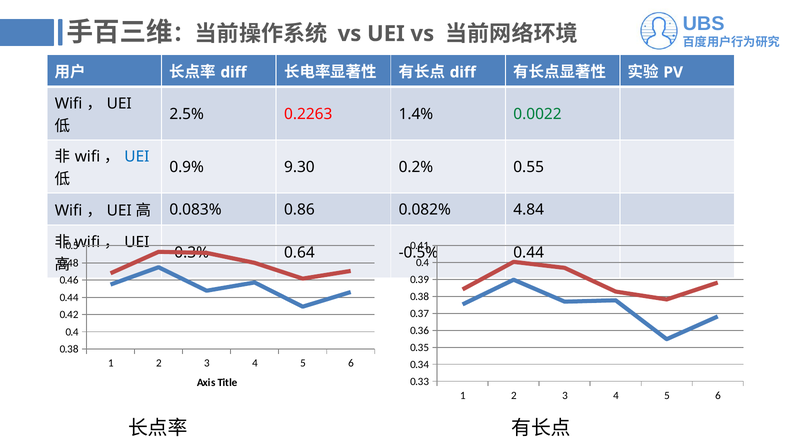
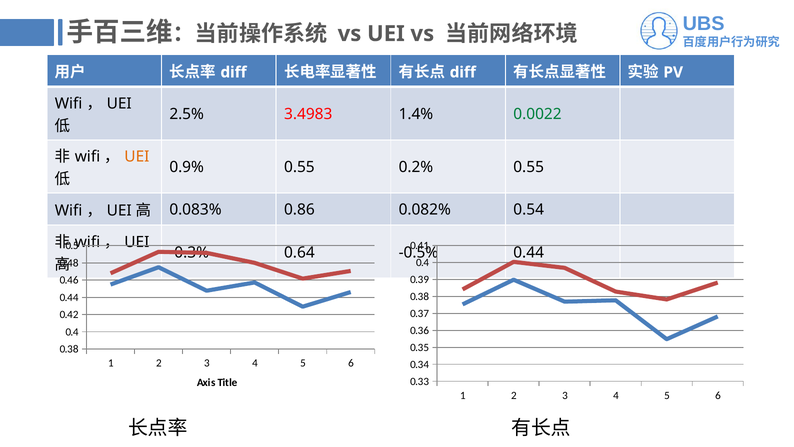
0.2263: 0.2263 -> 3.4983
UEI at (137, 157) colour: blue -> orange
0.9% 9.30: 9.30 -> 0.55
4.84: 4.84 -> 0.54
